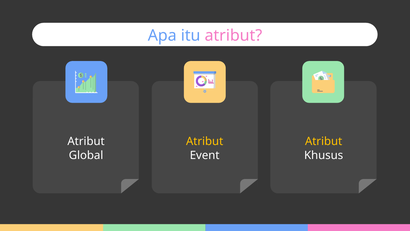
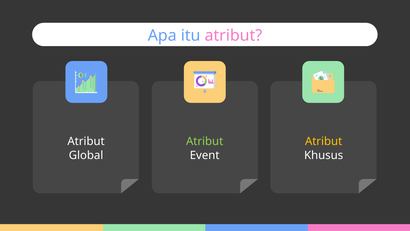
Atribut at (205, 141) colour: yellow -> light green
